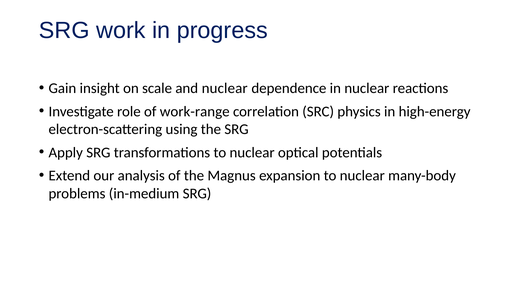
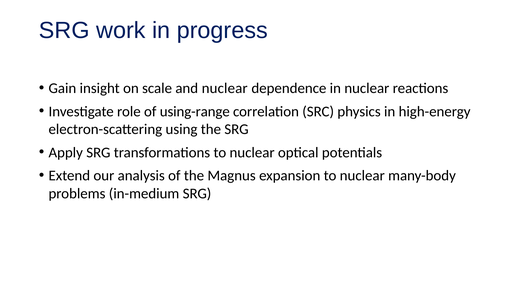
work-range: work-range -> using-range
